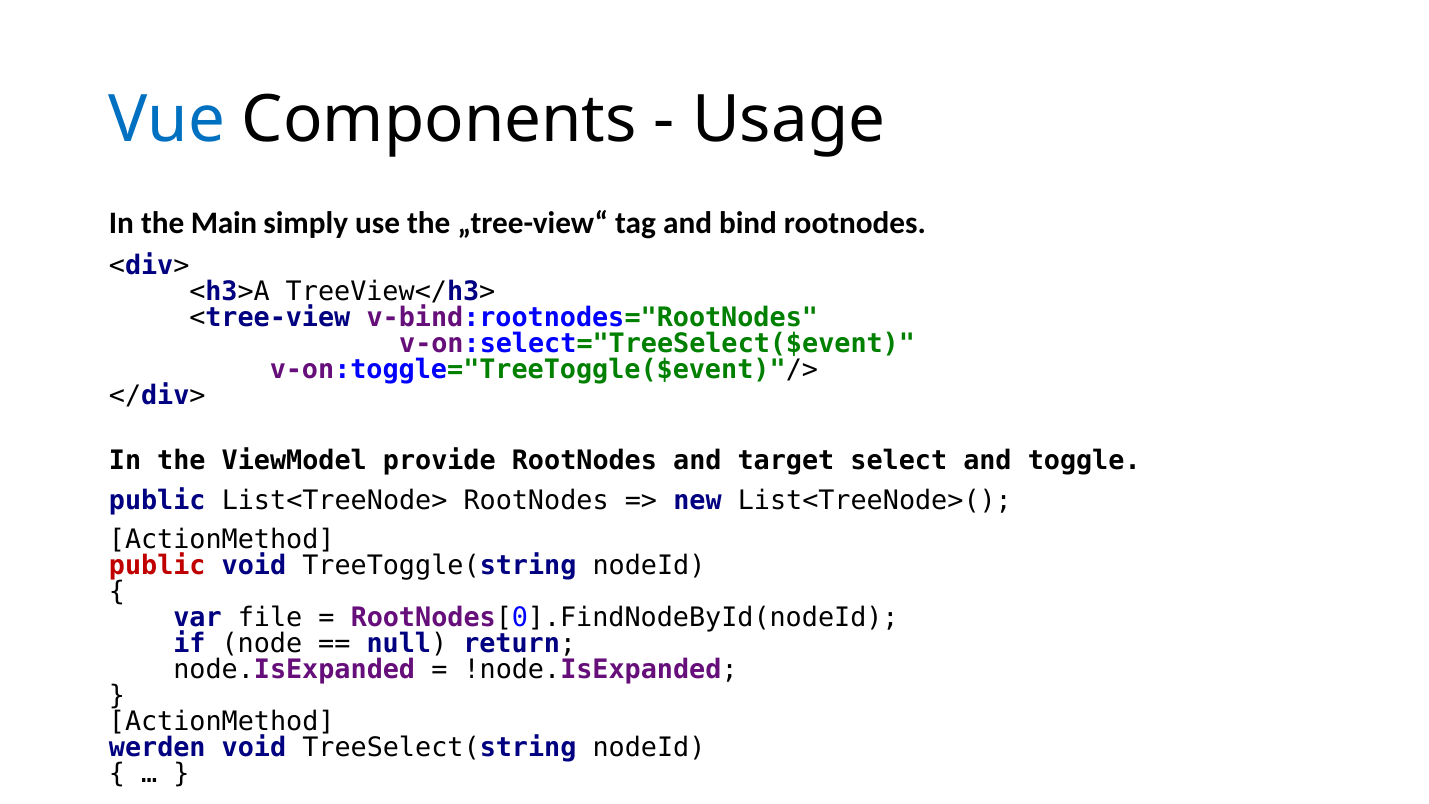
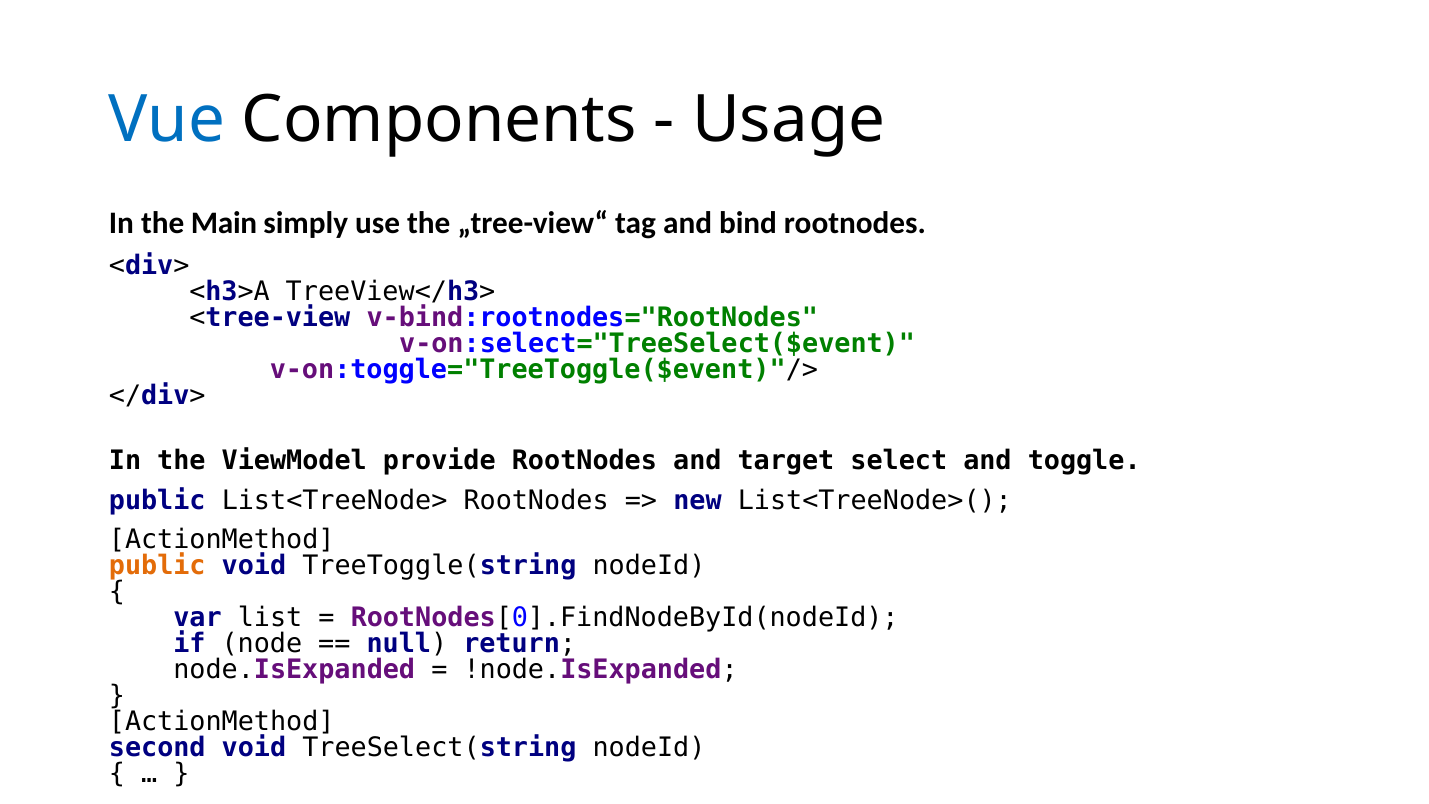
public at (157, 566) colour: red -> orange
file: file -> list
werden: werden -> second
